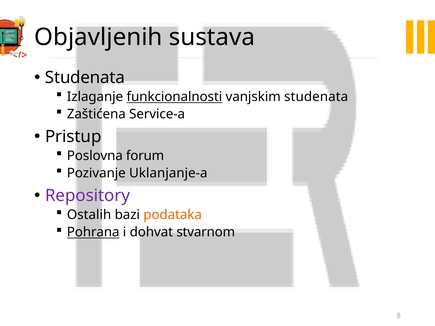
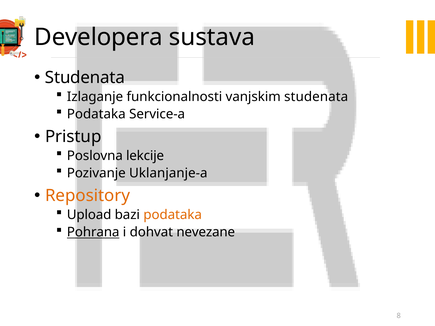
Objavljenih: Objavljenih -> Developera
funkcionalnosti underline: present -> none
Zaštićena at (96, 114): Zaštićena -> Podataka
forum: forum -> lekcije
Repository colour: purple -> orange
Ostalih: Ostalih -> Upload
stvarnom: stvarnom -> nevezane
